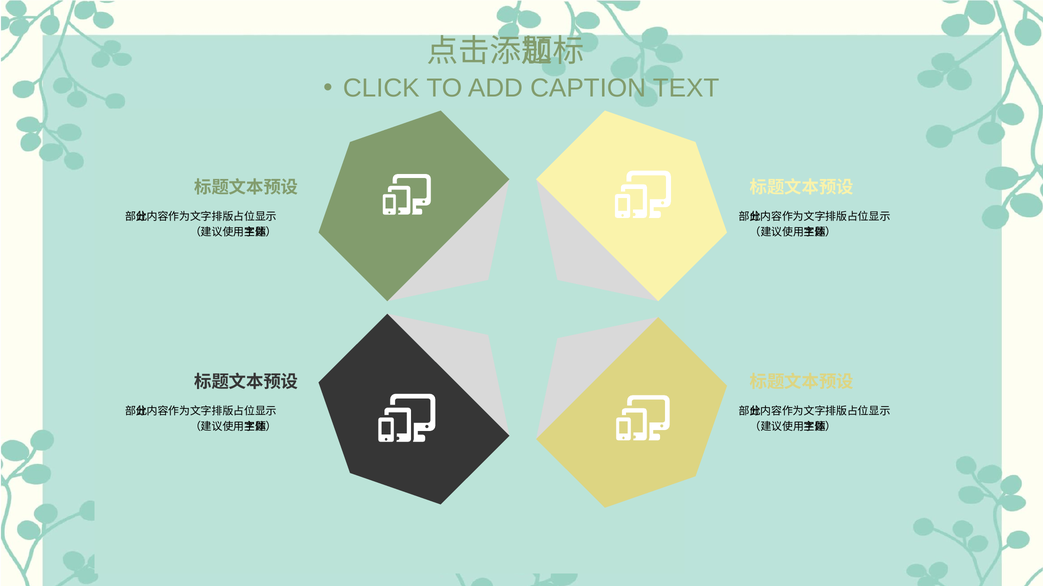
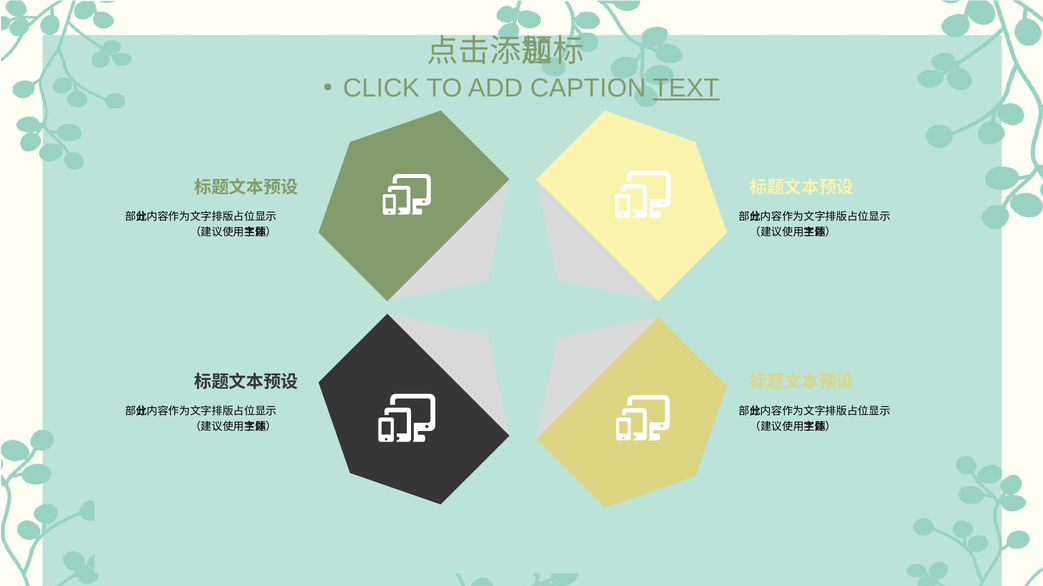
TEXT underline: none -> present
